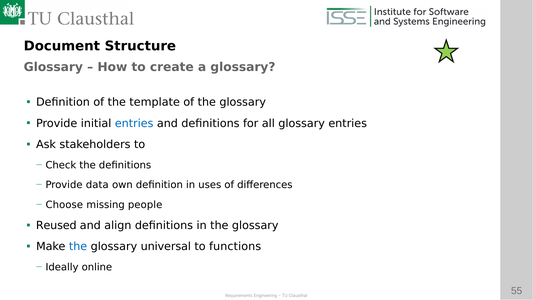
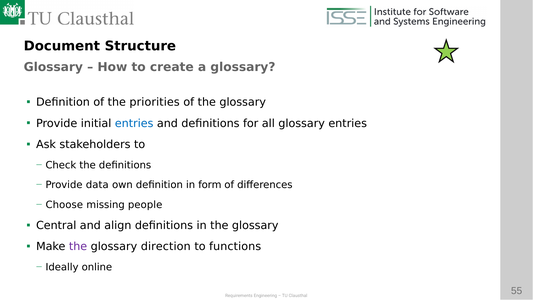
template: template -> priorities
uses: uses -> form
Reused: Reused -> Central
the at (78, 247) colour: blue -> purple
universal: universal -> direction
